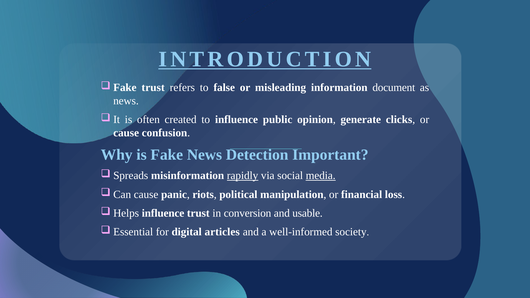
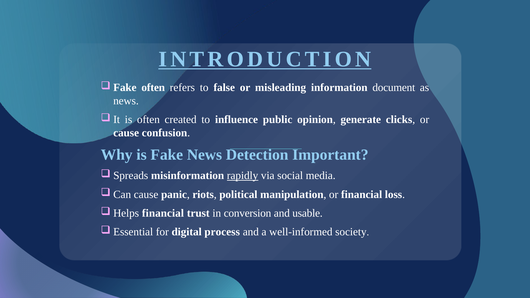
trust at (153, 88): trust -> often
media underline: present -> none
influence at (163, 213): influence -> financial
articles: articles -> process
